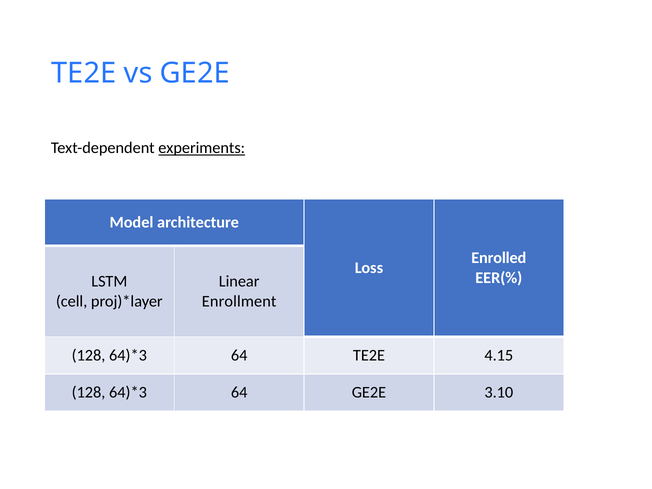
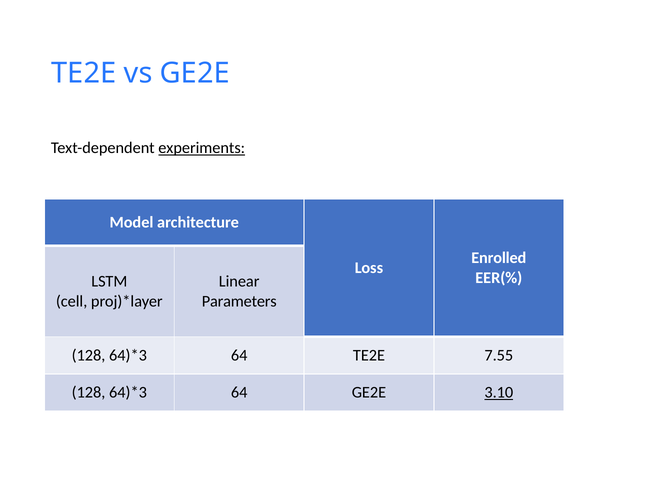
Enrollment: Enrollment -> Parameters
4.15: 4.15 -> 7.55
3.10 underline: none -> present
